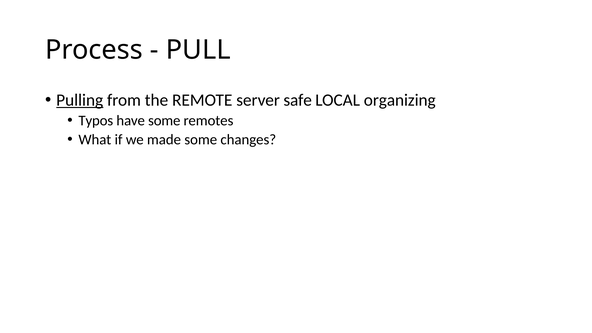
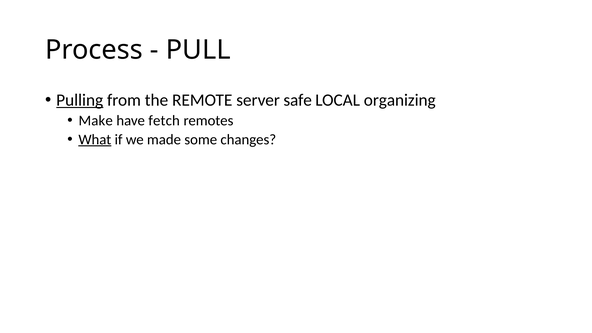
Typos: Typos -> Make
have some: some -> fetch
What underline: none -> present
